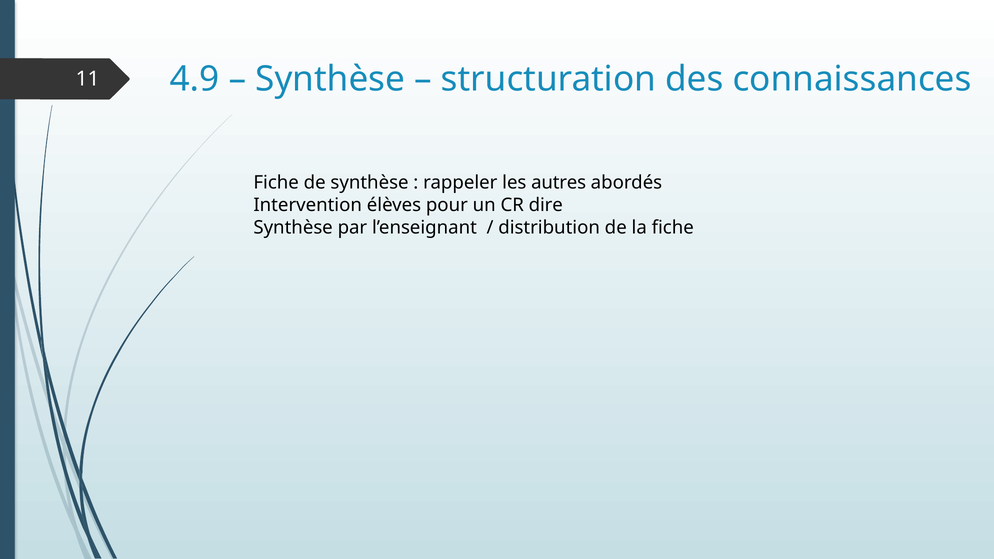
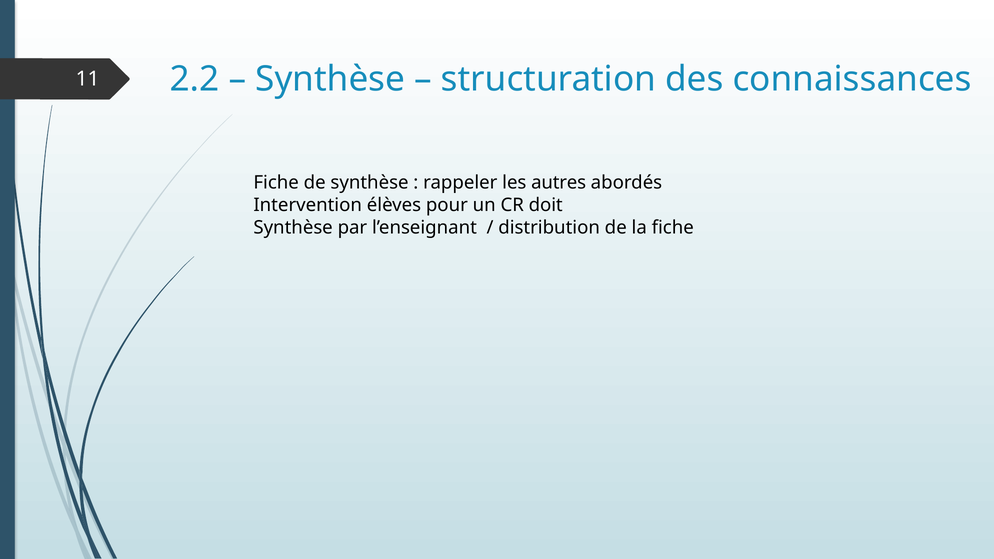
4.9: 4.9 -> 2.2
dire: dire -> doit
